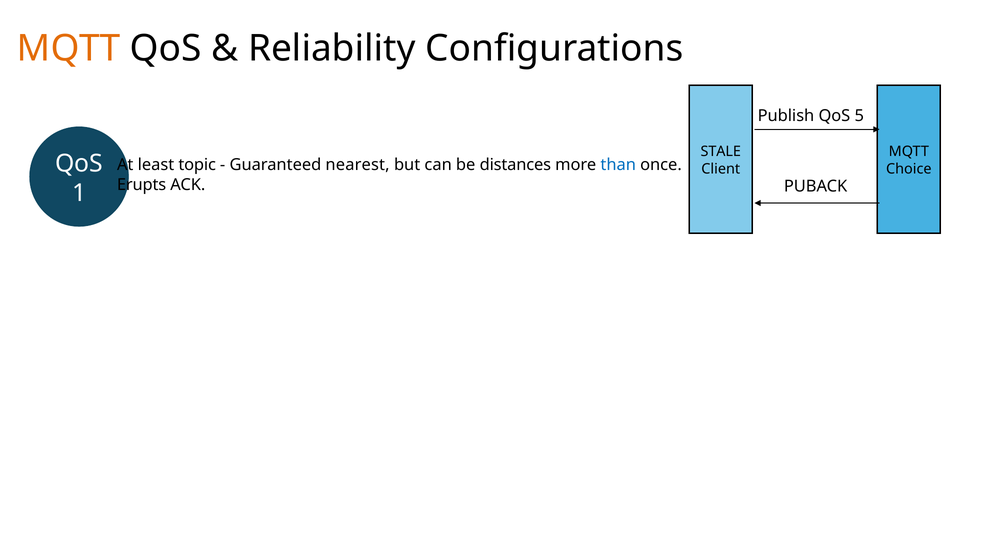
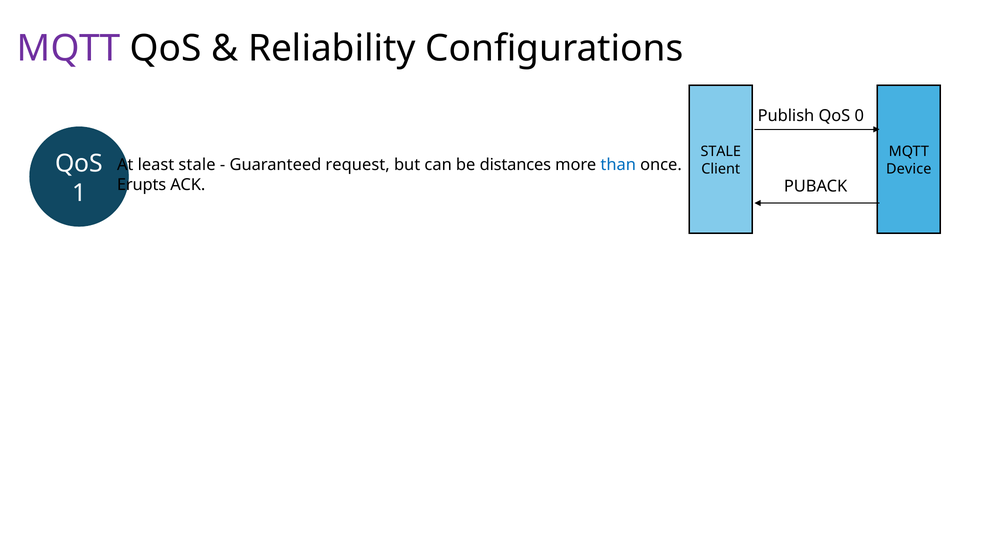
MQTT at (69, 49) colour: orange -> purple
5: 5 -> 0
least topic: topic -> stale
nearest: nearest -> request
Choice: Choice -> Device
